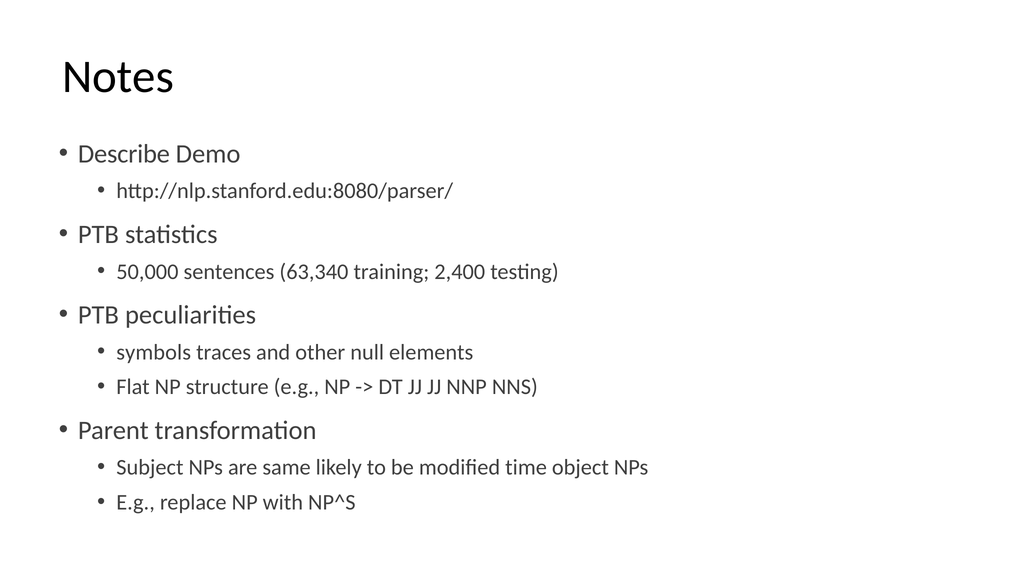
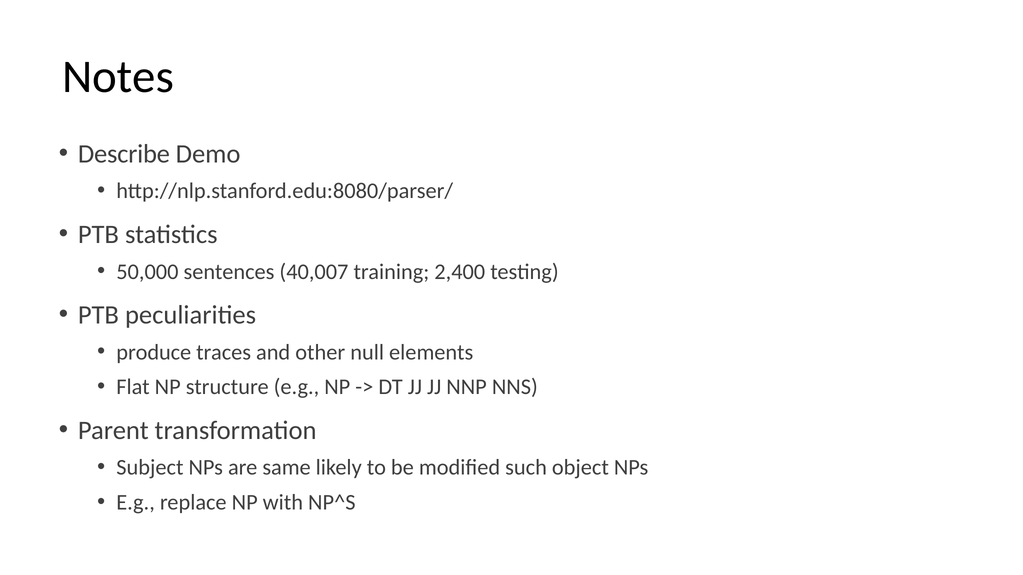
63,340: 63,340 -> 40,007
symbols: symbols -> produce
time: time -> such
